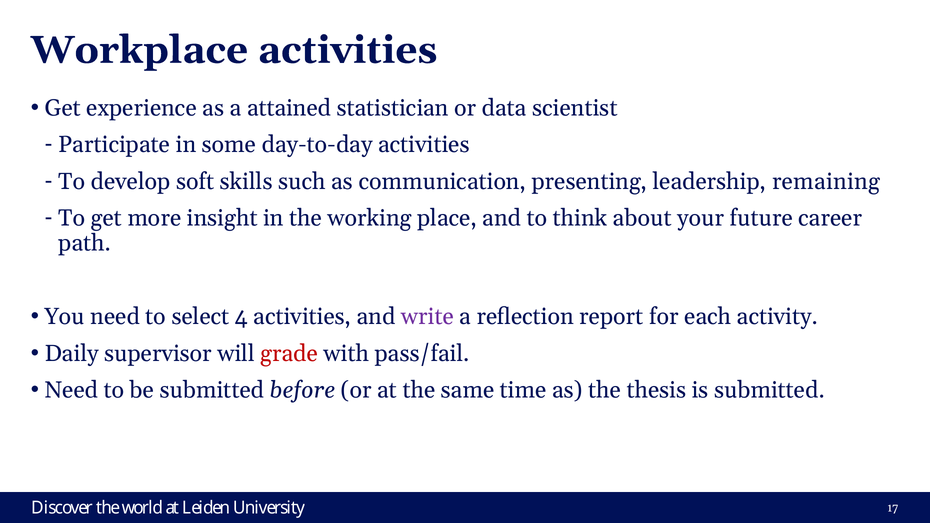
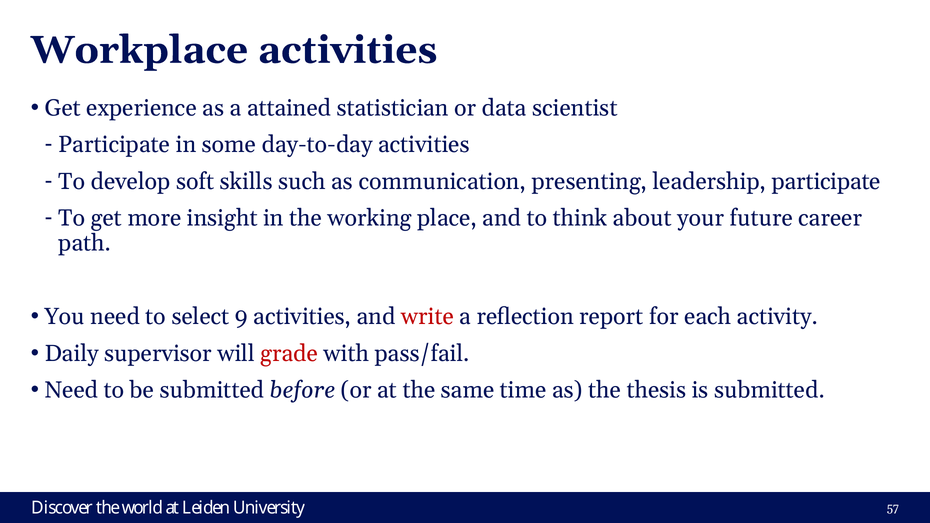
leadership remaining: remaining -> participate
4: 4 -> 9
write colour: purple -> red
17: 17 -> 57
